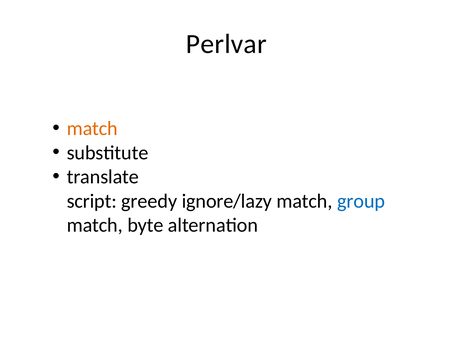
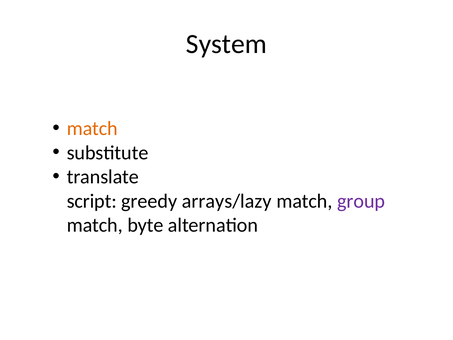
Perlvar: Perlvar -> System
ignore/lazy: ignore/lazy -> arrays/lazy
group colour: blue -> purple
